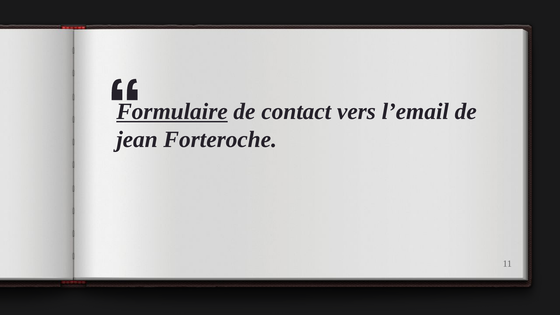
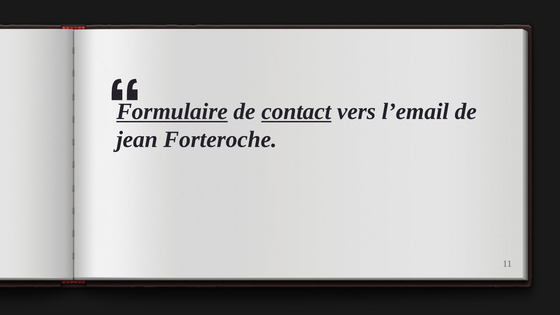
contact underline: none -> present
